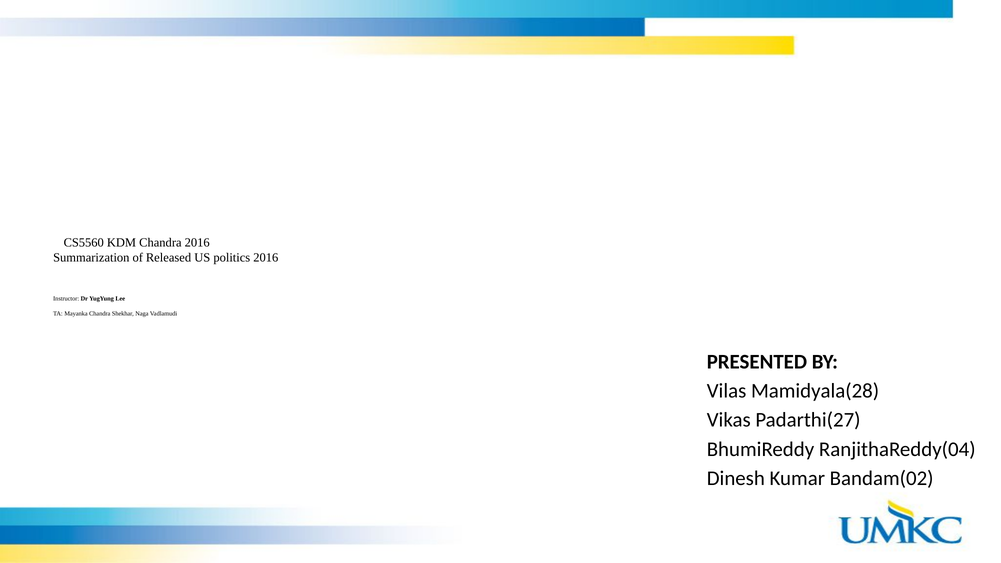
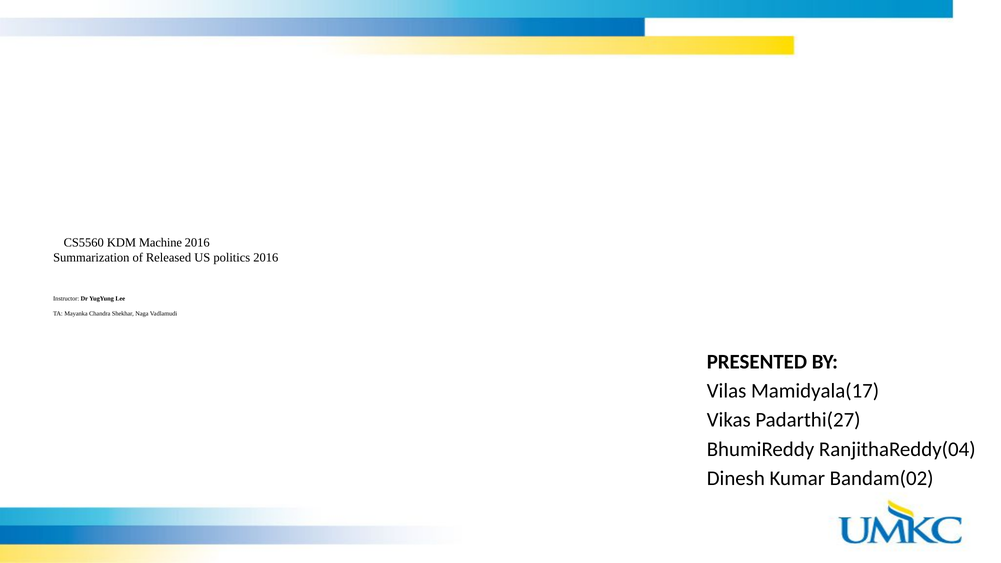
KDM Chandra: Chandra -> Machine
Mamidyala(28: Mamidyala(28 -> Mamidyala(17
